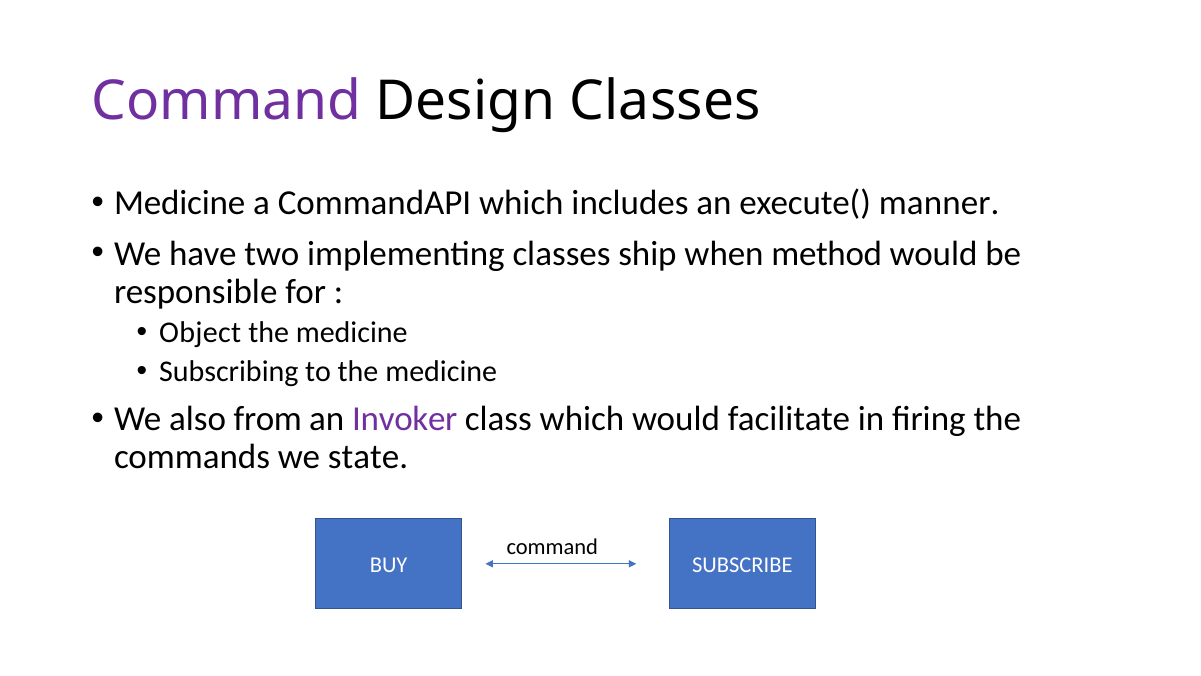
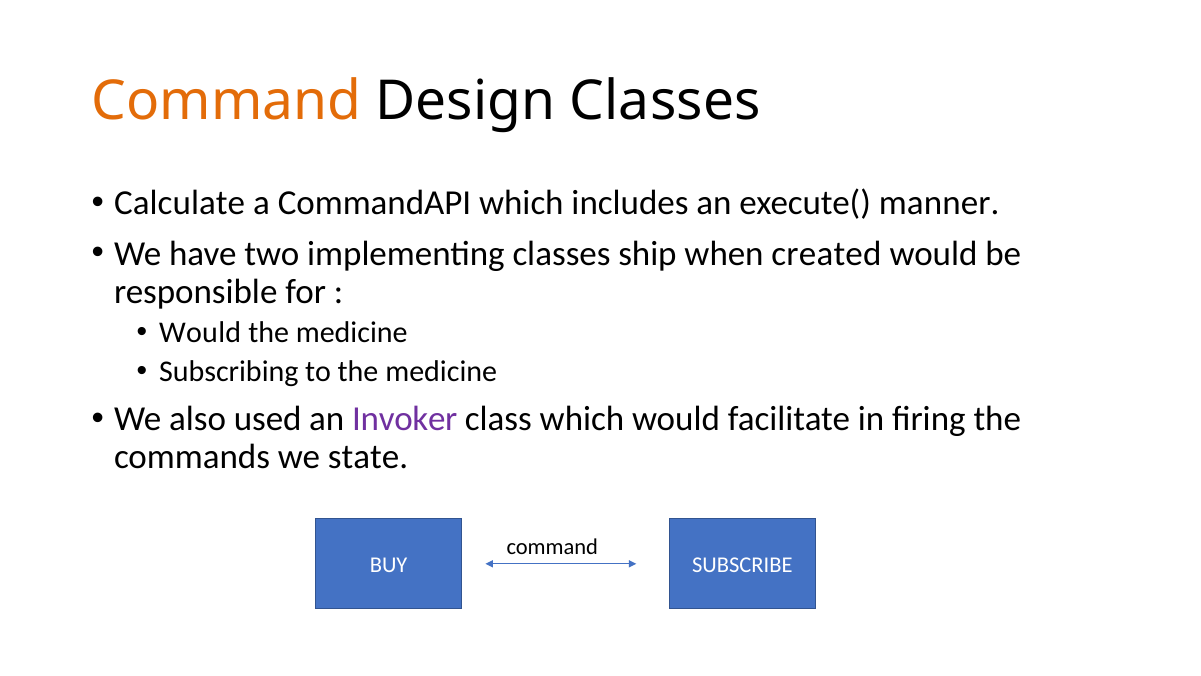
Command at (226, 101) colour: purple -> orange
Medicine at (180, 203): Medicine -> Calculate
method: method -> created
Object at (200, 333): Object -> Would
from: from -> used
